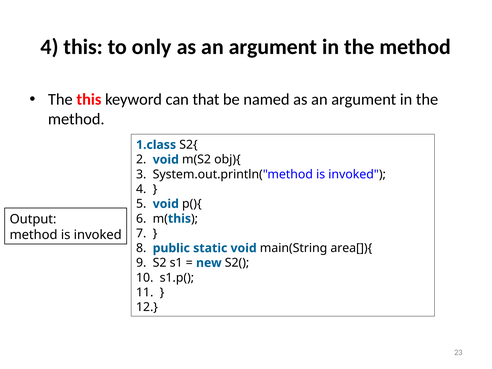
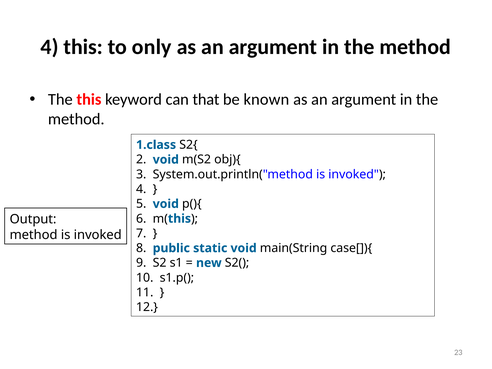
named: named -> known
area[]){: area[]){ -> case[]){
